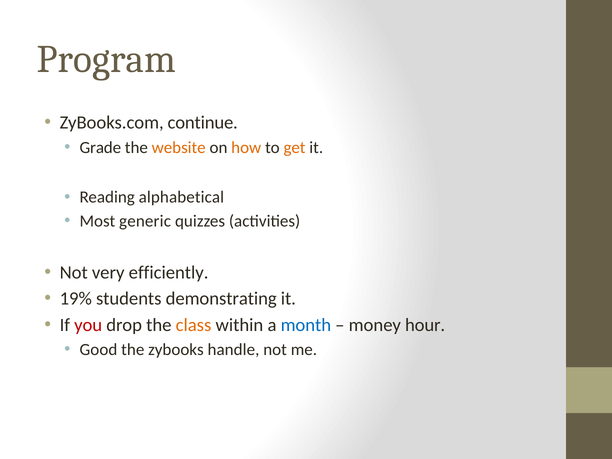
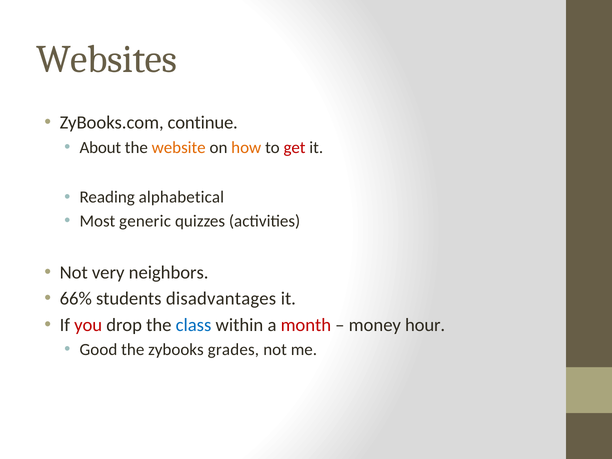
Program: Program -> Websites
Grade: Grade -> About
get colour: orange -> red
efficiently: efficiently -> neighbors
19%: 19% -> 66%
demonstrating: demonstrating -> disadvantages
class colour: orange -> blue
month colour: blue -> red
handle: handle -> grades
